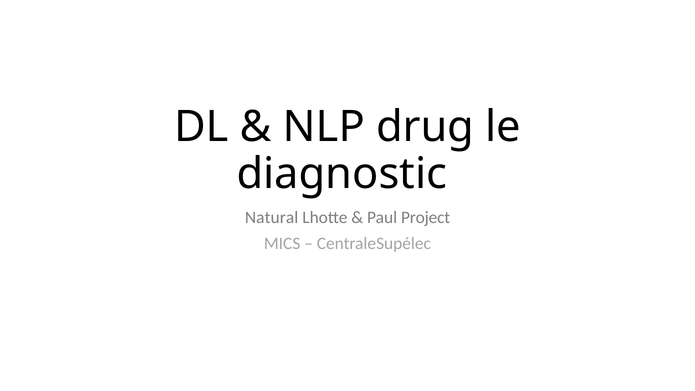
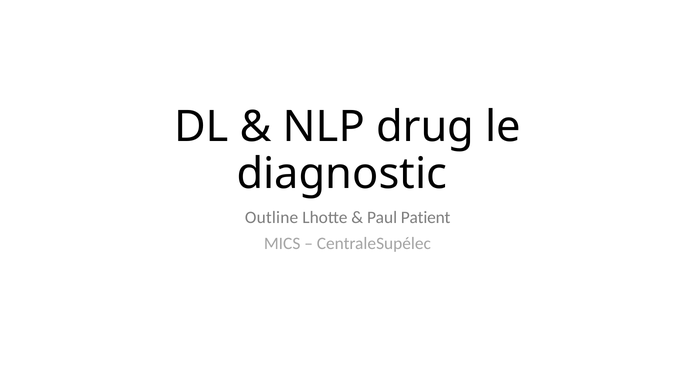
Natural: Natural -> Outline
Project: Project -> Patient
